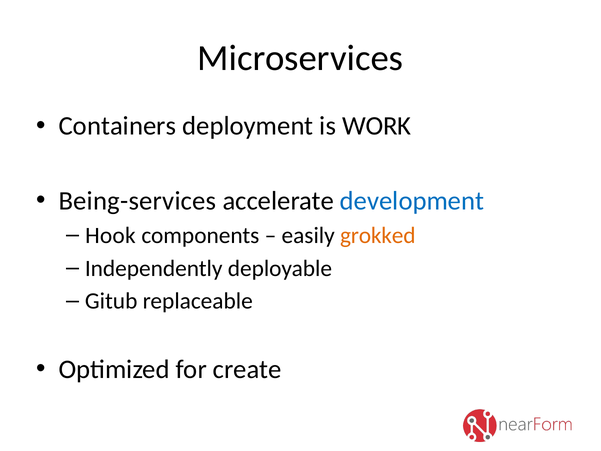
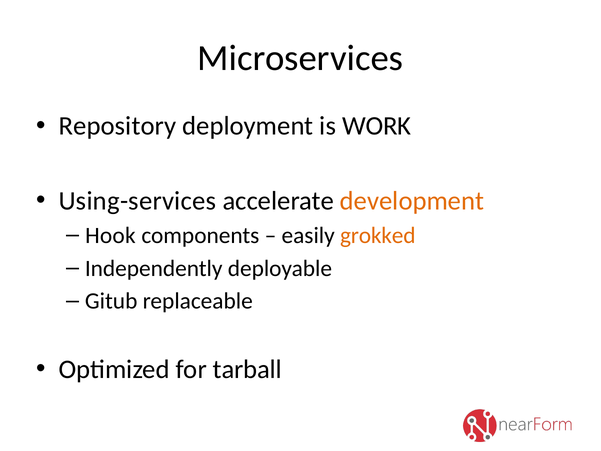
Containers: Containers -> Repository
Being-services: Being-services -> Using-services
development colour: blue -> orange
create: create -> tarball
